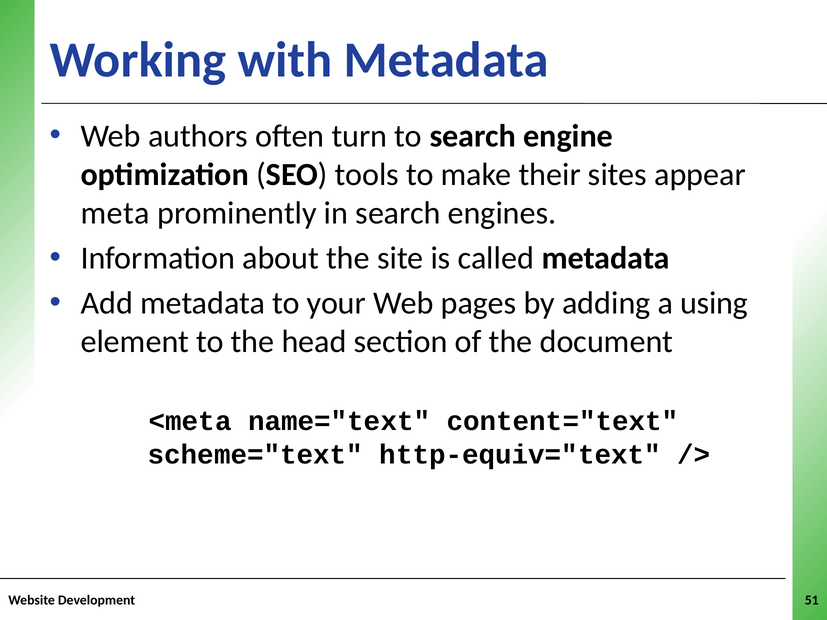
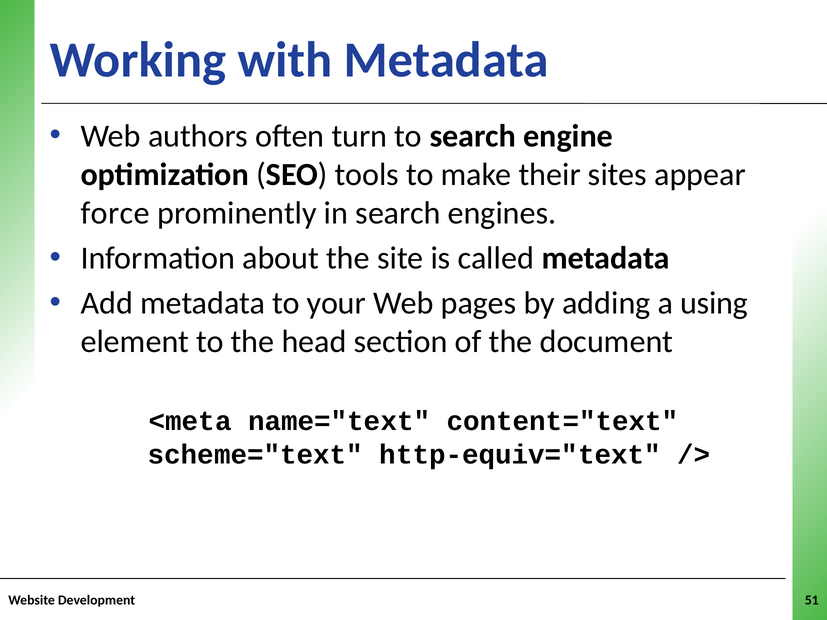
meta: meta -> force
